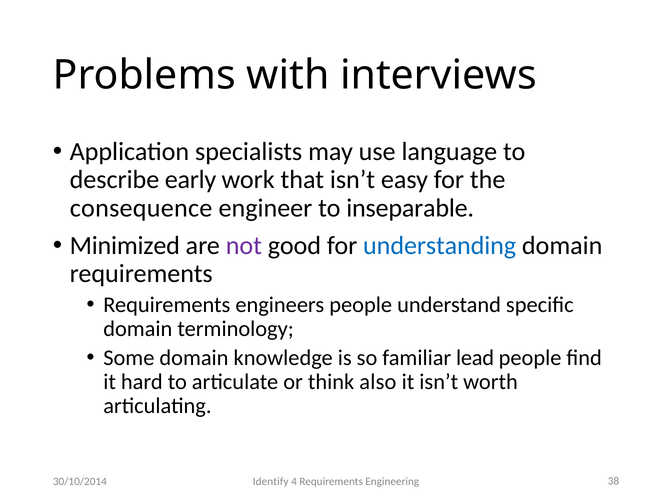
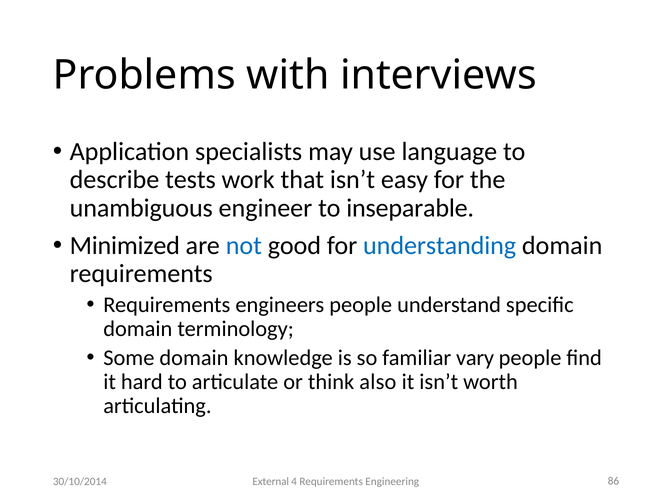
early: early -> tests
consequence: consequence -> unambiguous
not colour: purple -> blue
lead: lead -> vary
Identify: Identify -> External
38: 38 -> 86
